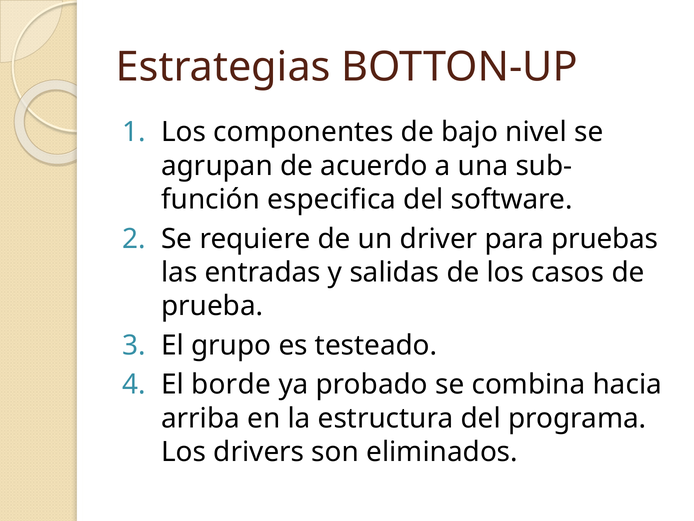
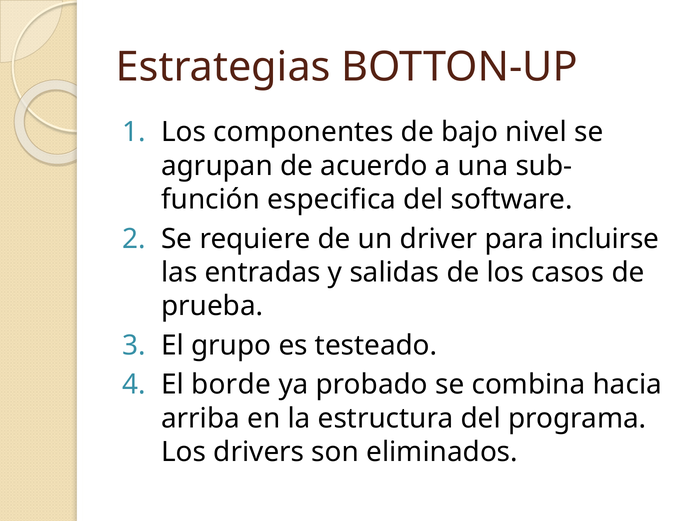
pruebas: pruebas -> incluirse
